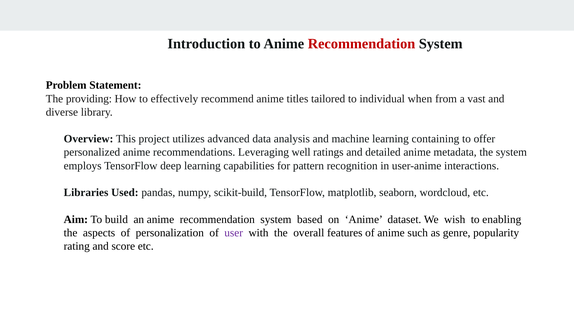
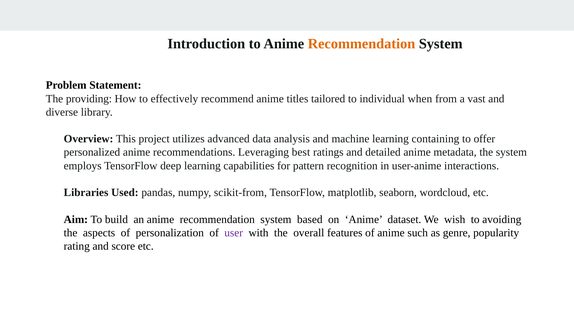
Recommendation at (362, 44) colour: red -> orange
well: well -> best
scikit-build: scikit-build -> scikit-from
enabling: enabling -> avoiding
